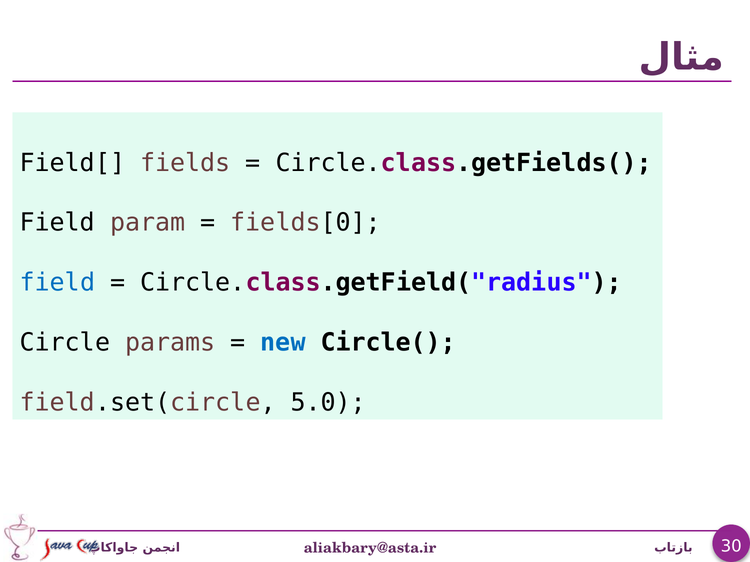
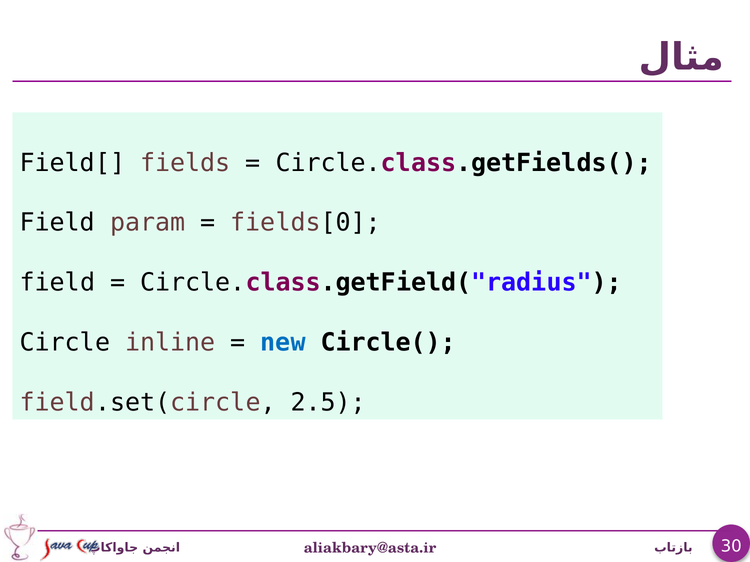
field at (57, 283) colour: blue -> black
params: params -> inline
5.0: 5.0 -> 2.5
